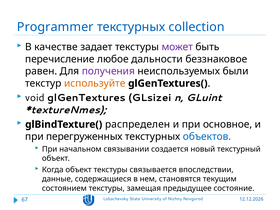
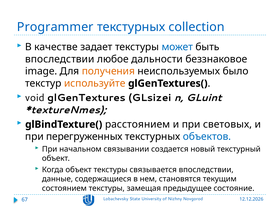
может colour: purple -> blue
перечисление at (60, 59): перечисление -> впоследствии
равен: равен -> image
получения colour: purple -> orange
были: были -> было
распределен: распределен -> расстоянием
основное: основное -> световых
